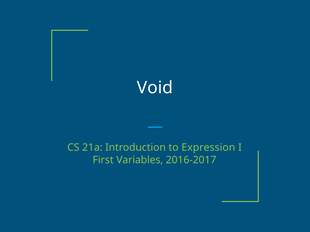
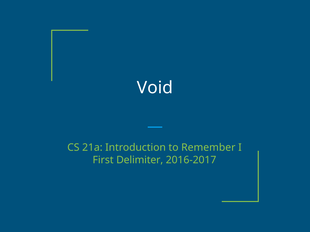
Expression: Expression -> Remember
Variables: Variables -> Delimiter
